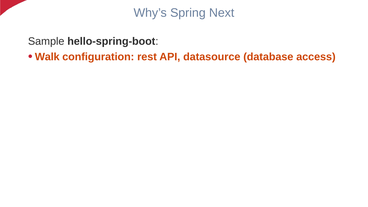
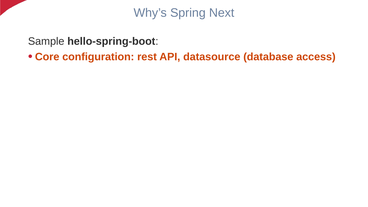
Walk: Walk -> Core
